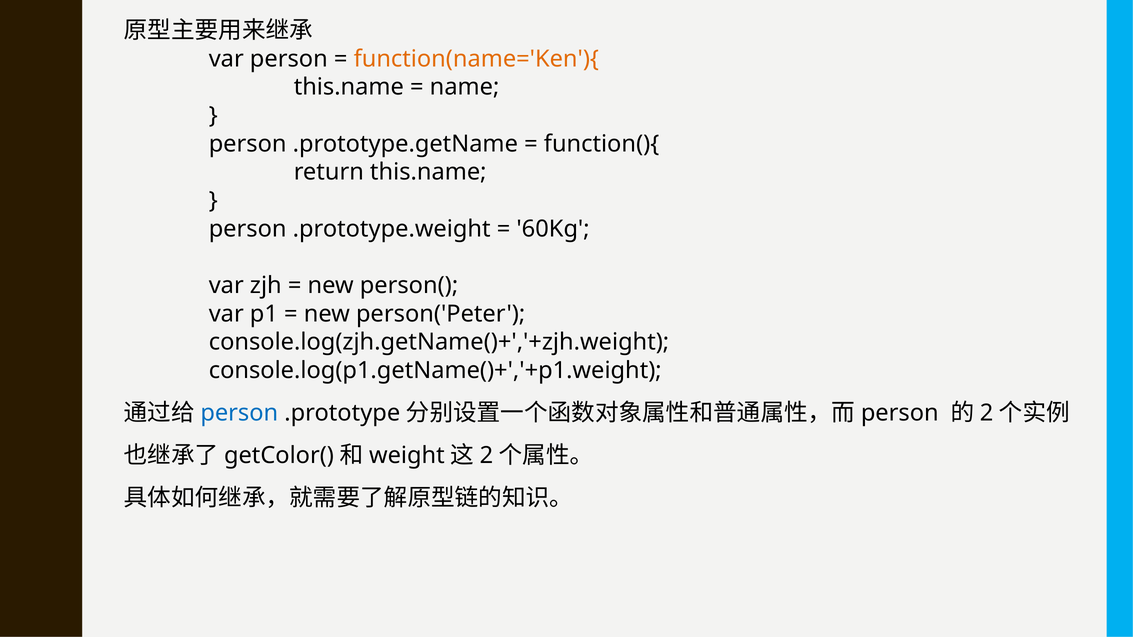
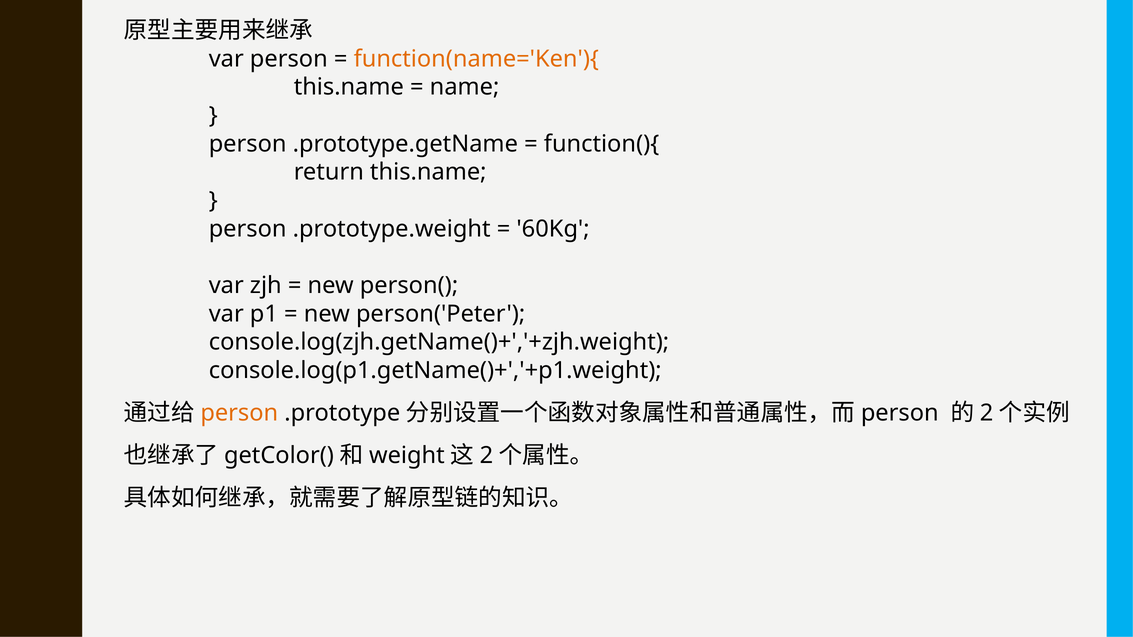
person at (239, 413) colour: blue -> orange
